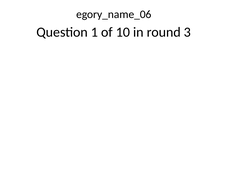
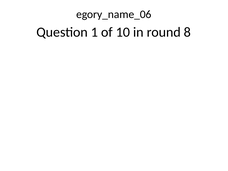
3: 3 -> 8
